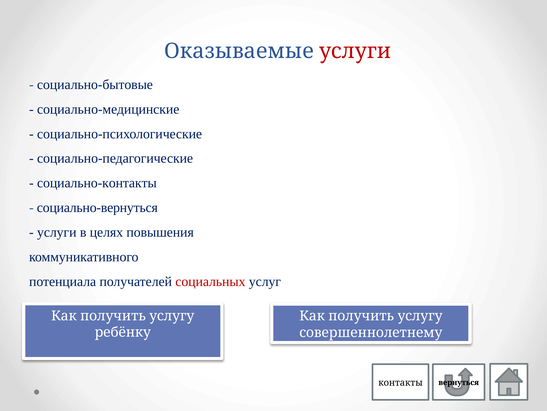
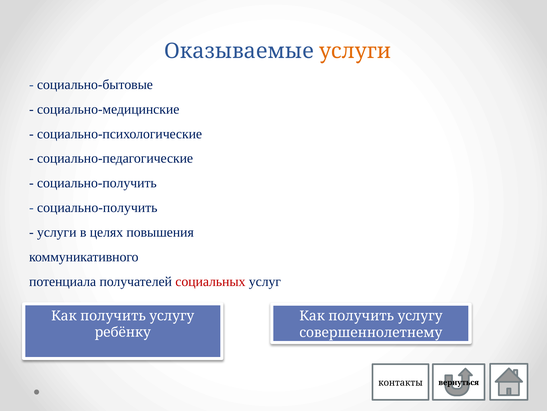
услуги at (355, 51) colour: red -> orange
социально-контакты at (97, 183): социально-контакты -> социально-получить
социально-вернуться at (97, 207): социально-вернуться -> социально-получить
